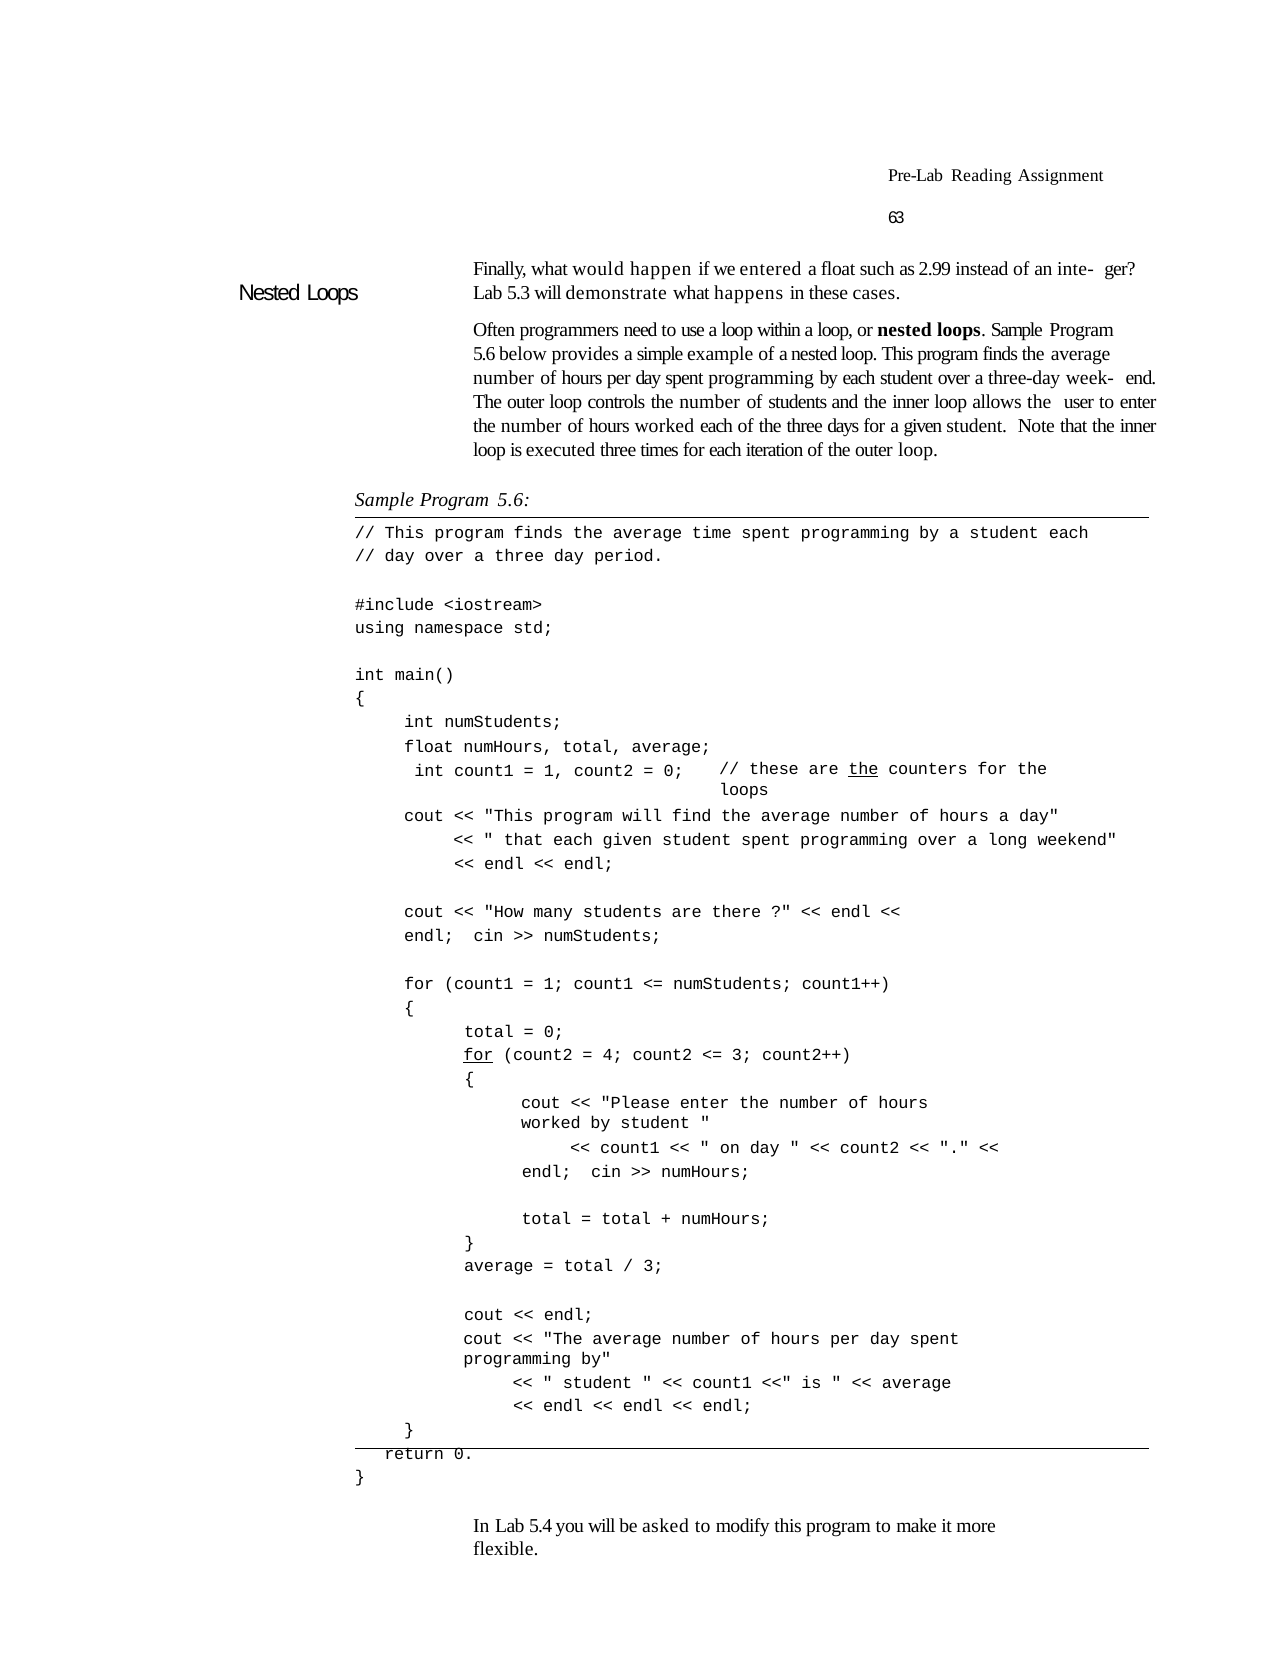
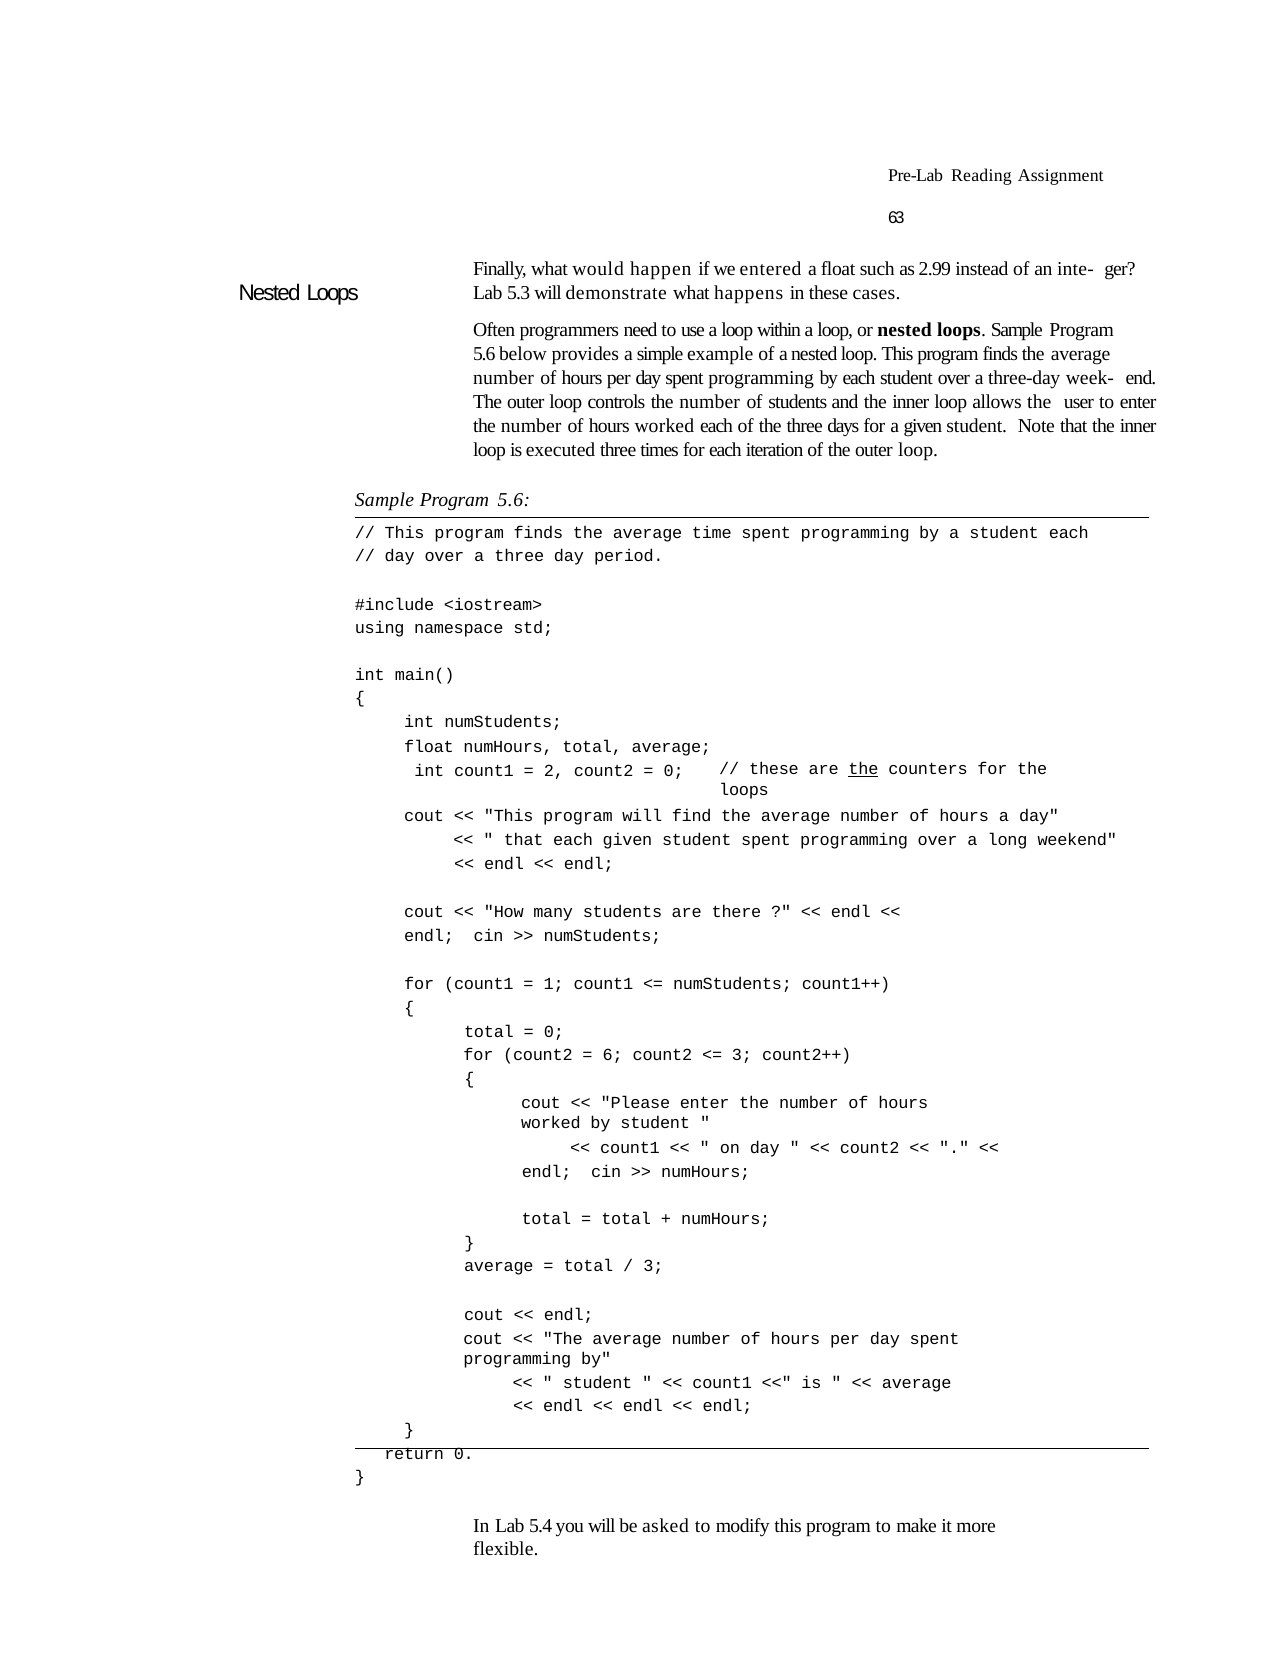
1 at (554, 771): 1 -> 2
for at (478, 1056) underline: present -> none
4: 4 -> 6
